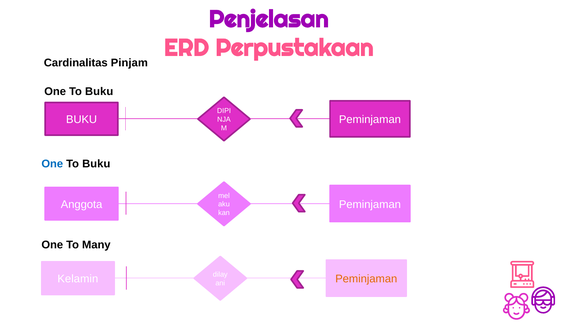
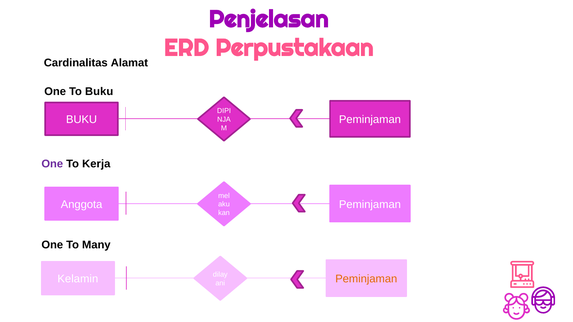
Pinjam: Pinjam -> Alamat
One at (52, 164) colour: blue -> purple
Buku at (96, 164): Buku -> Kerja
